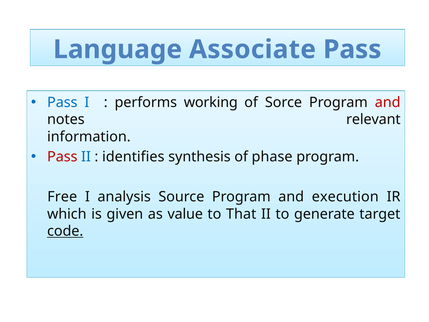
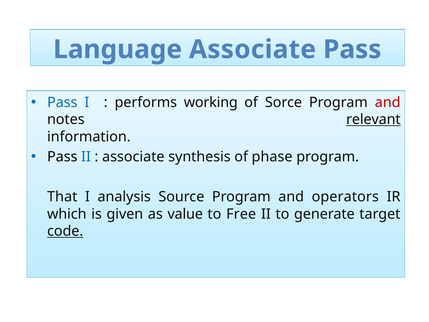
relevant underline: none -> present
Pass at (62, 157) colour: red -> black
identifies at (133, 157): identifies -> associate
Free: Free -> That
execution: execution -> operators
That: That -> Free
